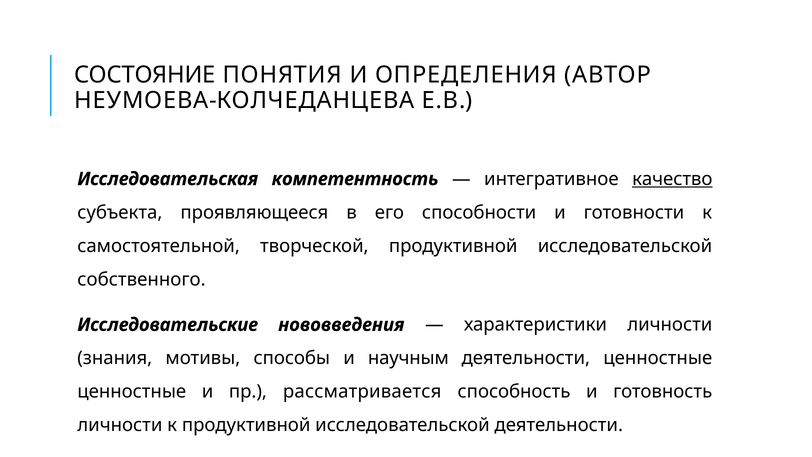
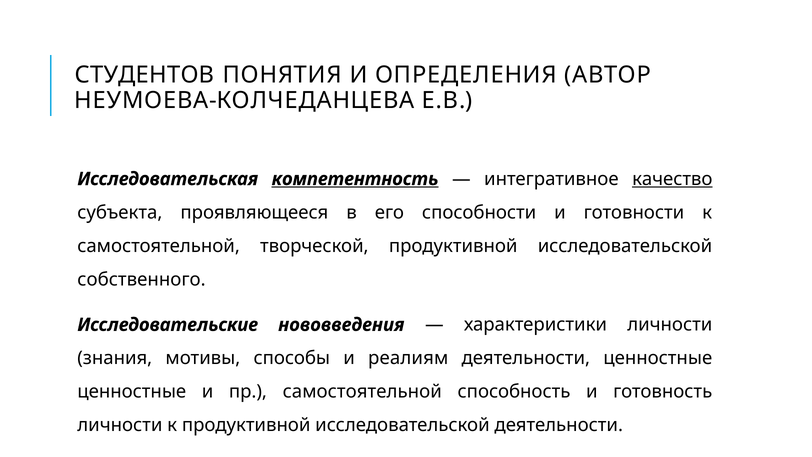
СОСТОЯНИЕ: СОСТОЯНИЕ -> СТУДЕНТОВ
компетентность underline: none -> present
научным: научным -> реалиям
пр рассматривается: рассматривается -> самостоятельной
